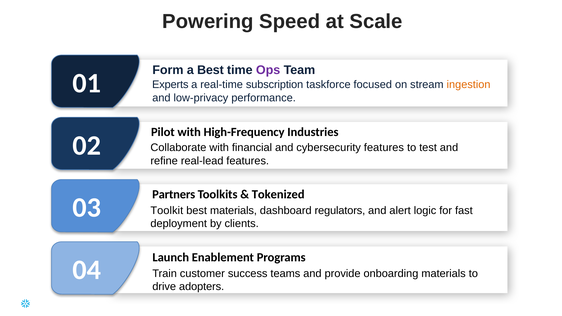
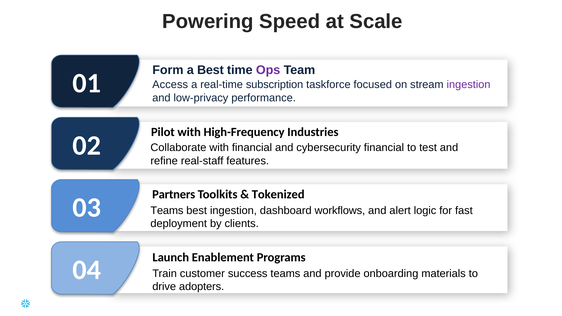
Experts: Experts -> Access
ingestion at (469, 85) colour: orange -> purple
cybersecurity features: features -> financial
real-lead: real-lead -> real-staff
03 Toolkit: Toolkit -> Teams
best materials: materials -> ingestion
regulators: regulators -> workflows
